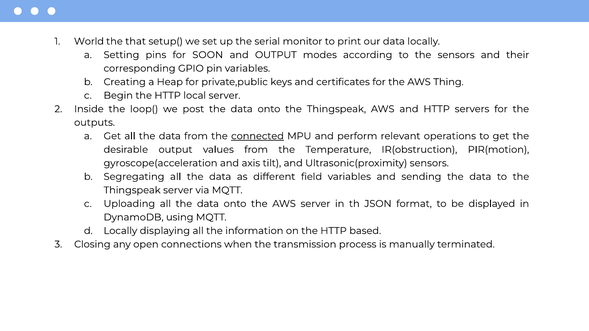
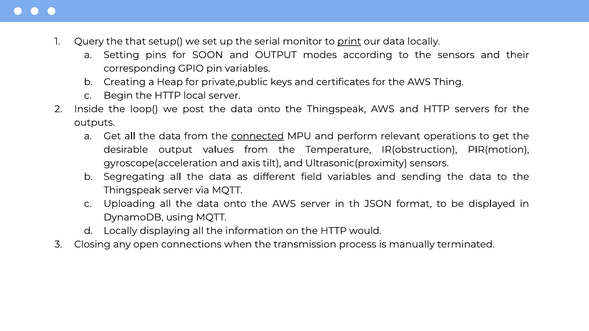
World: World -> Query
print underline: none -> present
based: based -> would
